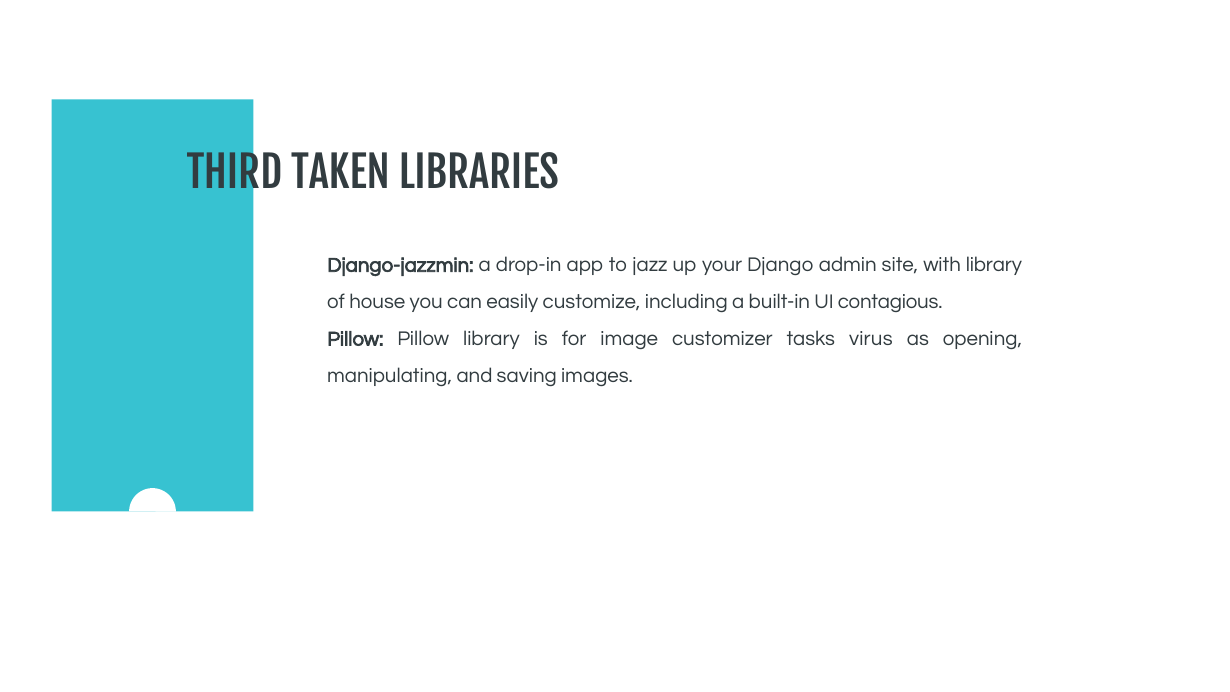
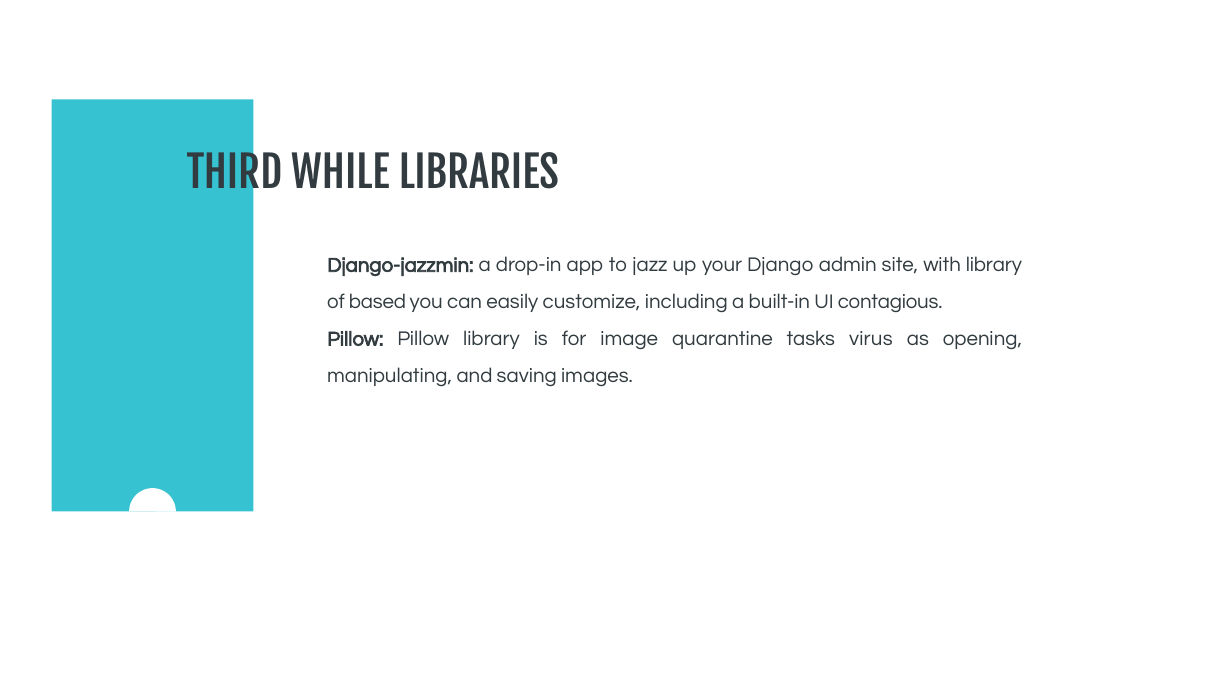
TAKEN: TAKEN -> WHILE
house: house -> based
customizer: customizer -> quarantine
